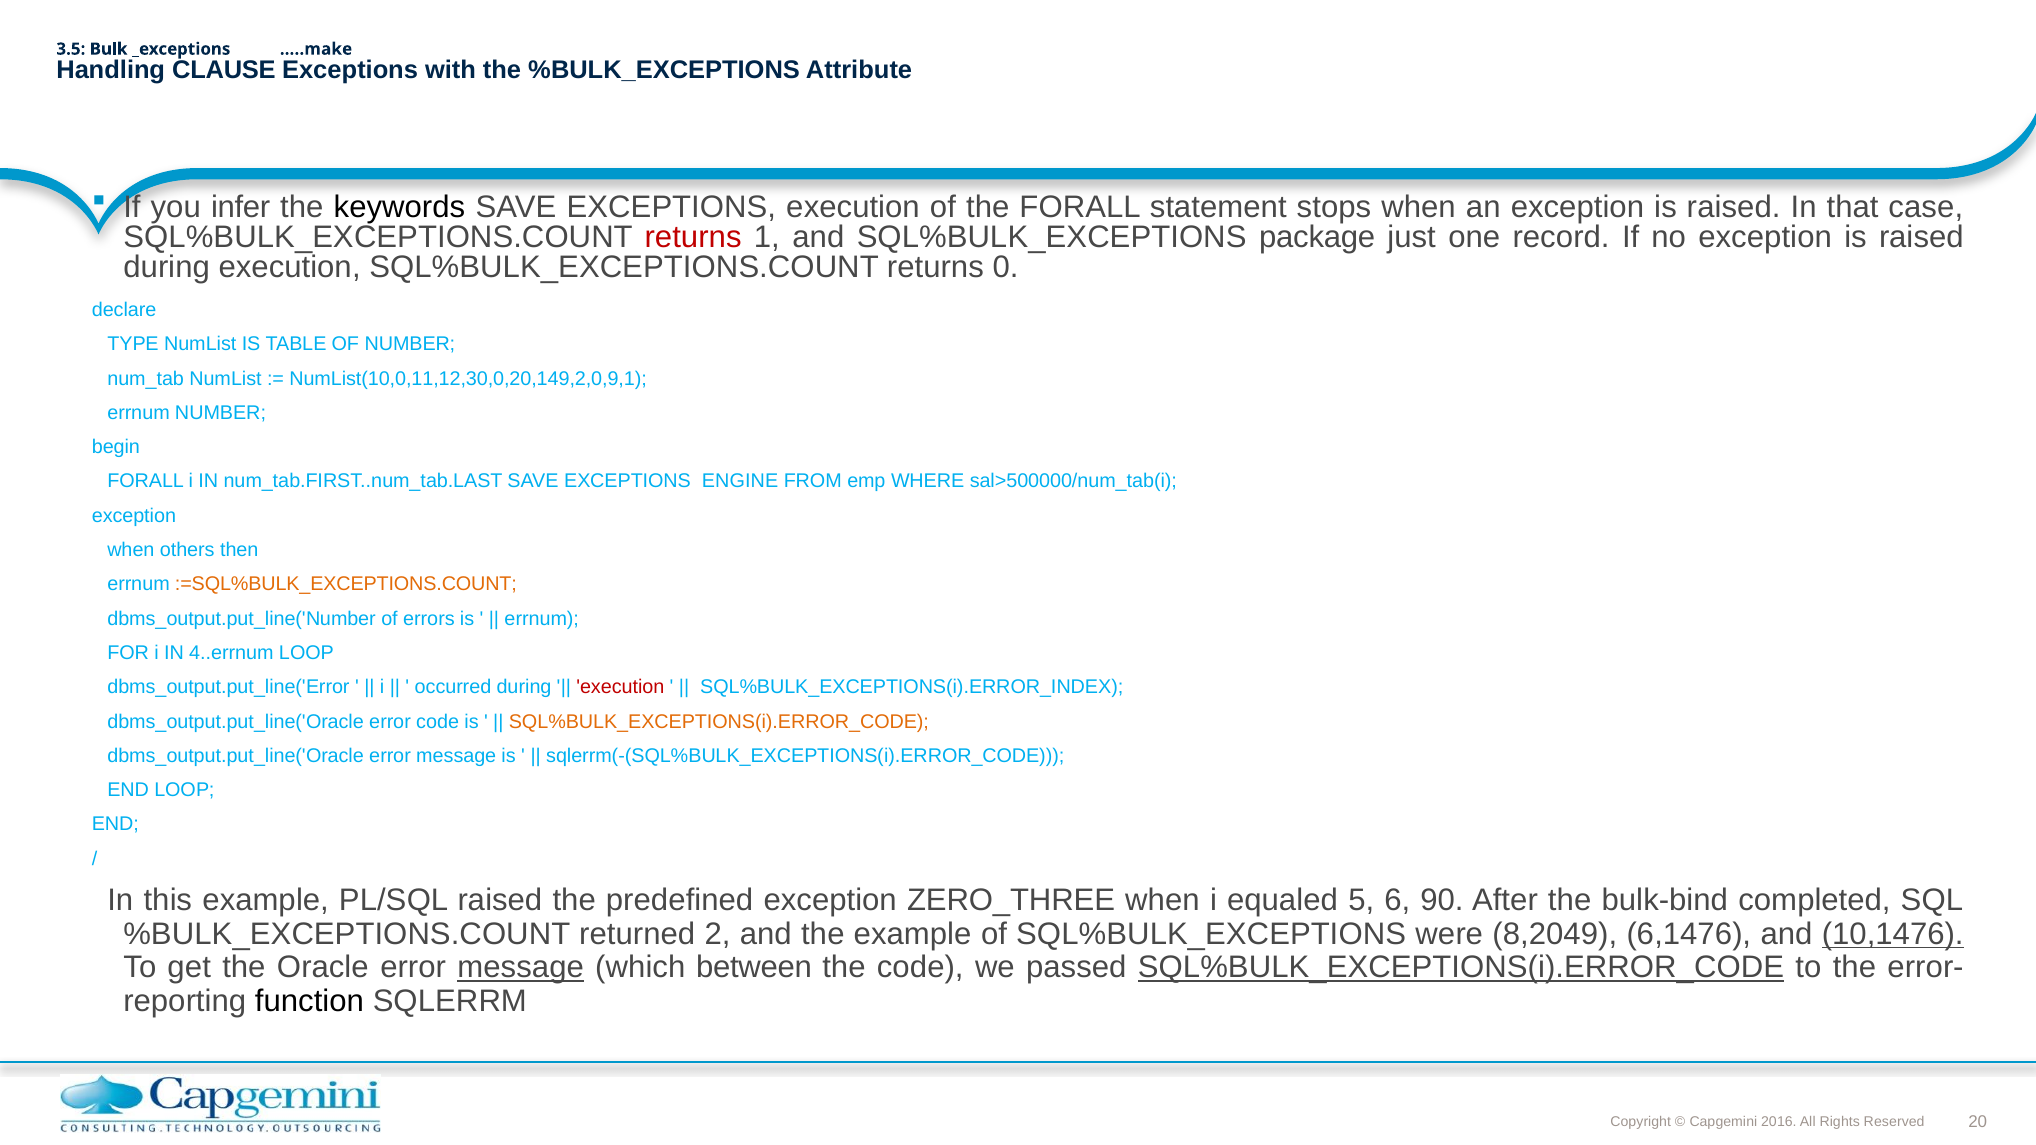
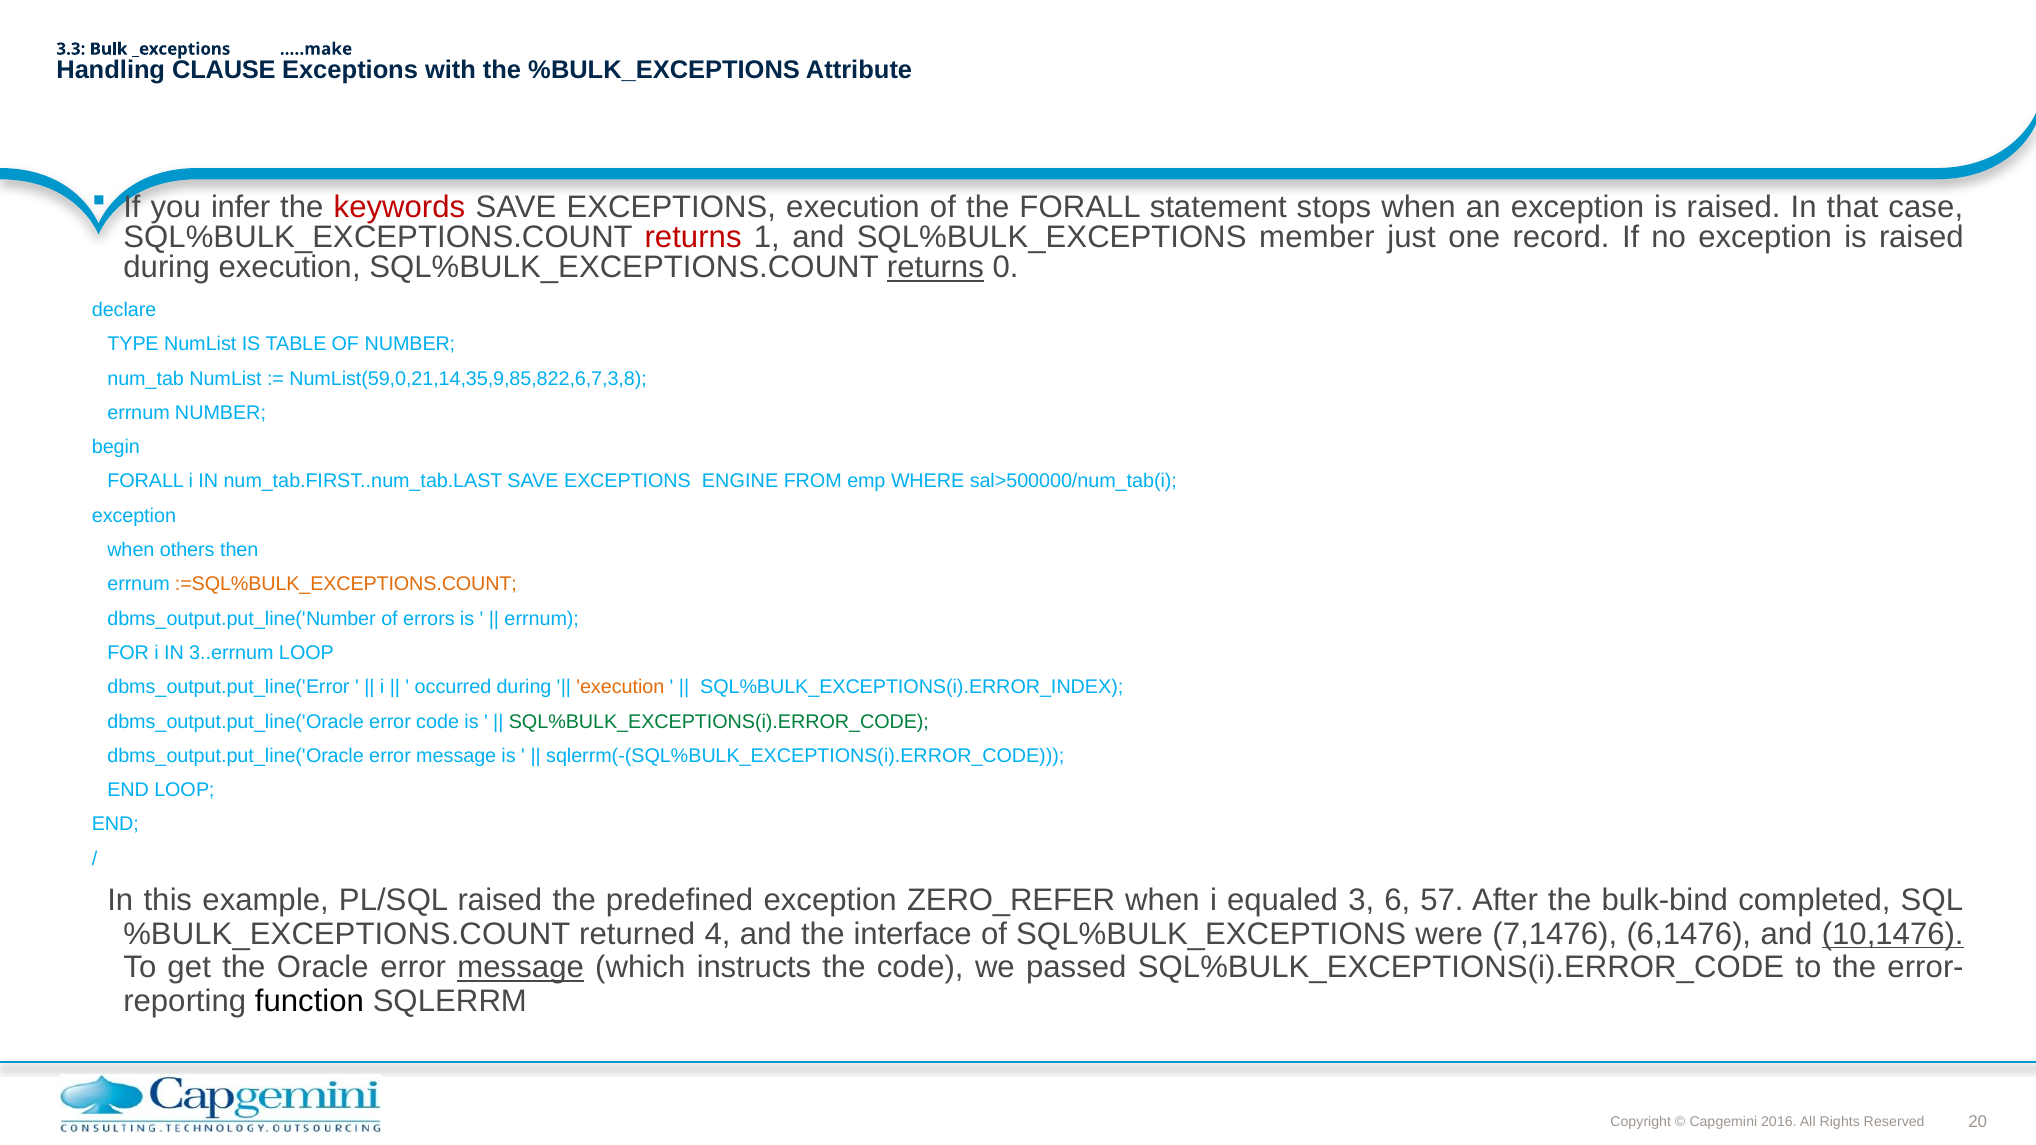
3.5: 3.5 -> 3.3
keywords colour: black -> red
package: package -> member
returns at (935, 267) underline: none -> present
NumList(10,0,11,12,30,0,20,149,2,0,9,1: NumList(10,0,11,12,30,0,20,149,2,0,9,1 -> NumList(59,0,21,14,35,9,85,822,6,7,3,8
4..errnum: 4..errnum -> 3..errnum
execution at (620, 687) colour: red -> orange
SQL%BULK_EXCEPTIONS(i).ERROR_CODE at (719, 722) colour: orange -> green
ZERO_THREE: ZERO_THREE -> ZERO_REFER
5: 5 -> 3
90: 90 -> 57
2: 2 -> 4
the example: example -> interface
8,2049: 8,2049 -> 7,1476
between: between -> instructs
SQL%BULK_EXCEPTIONS(i).ERROR_CODE at (1461, 968) underline: present -> none
